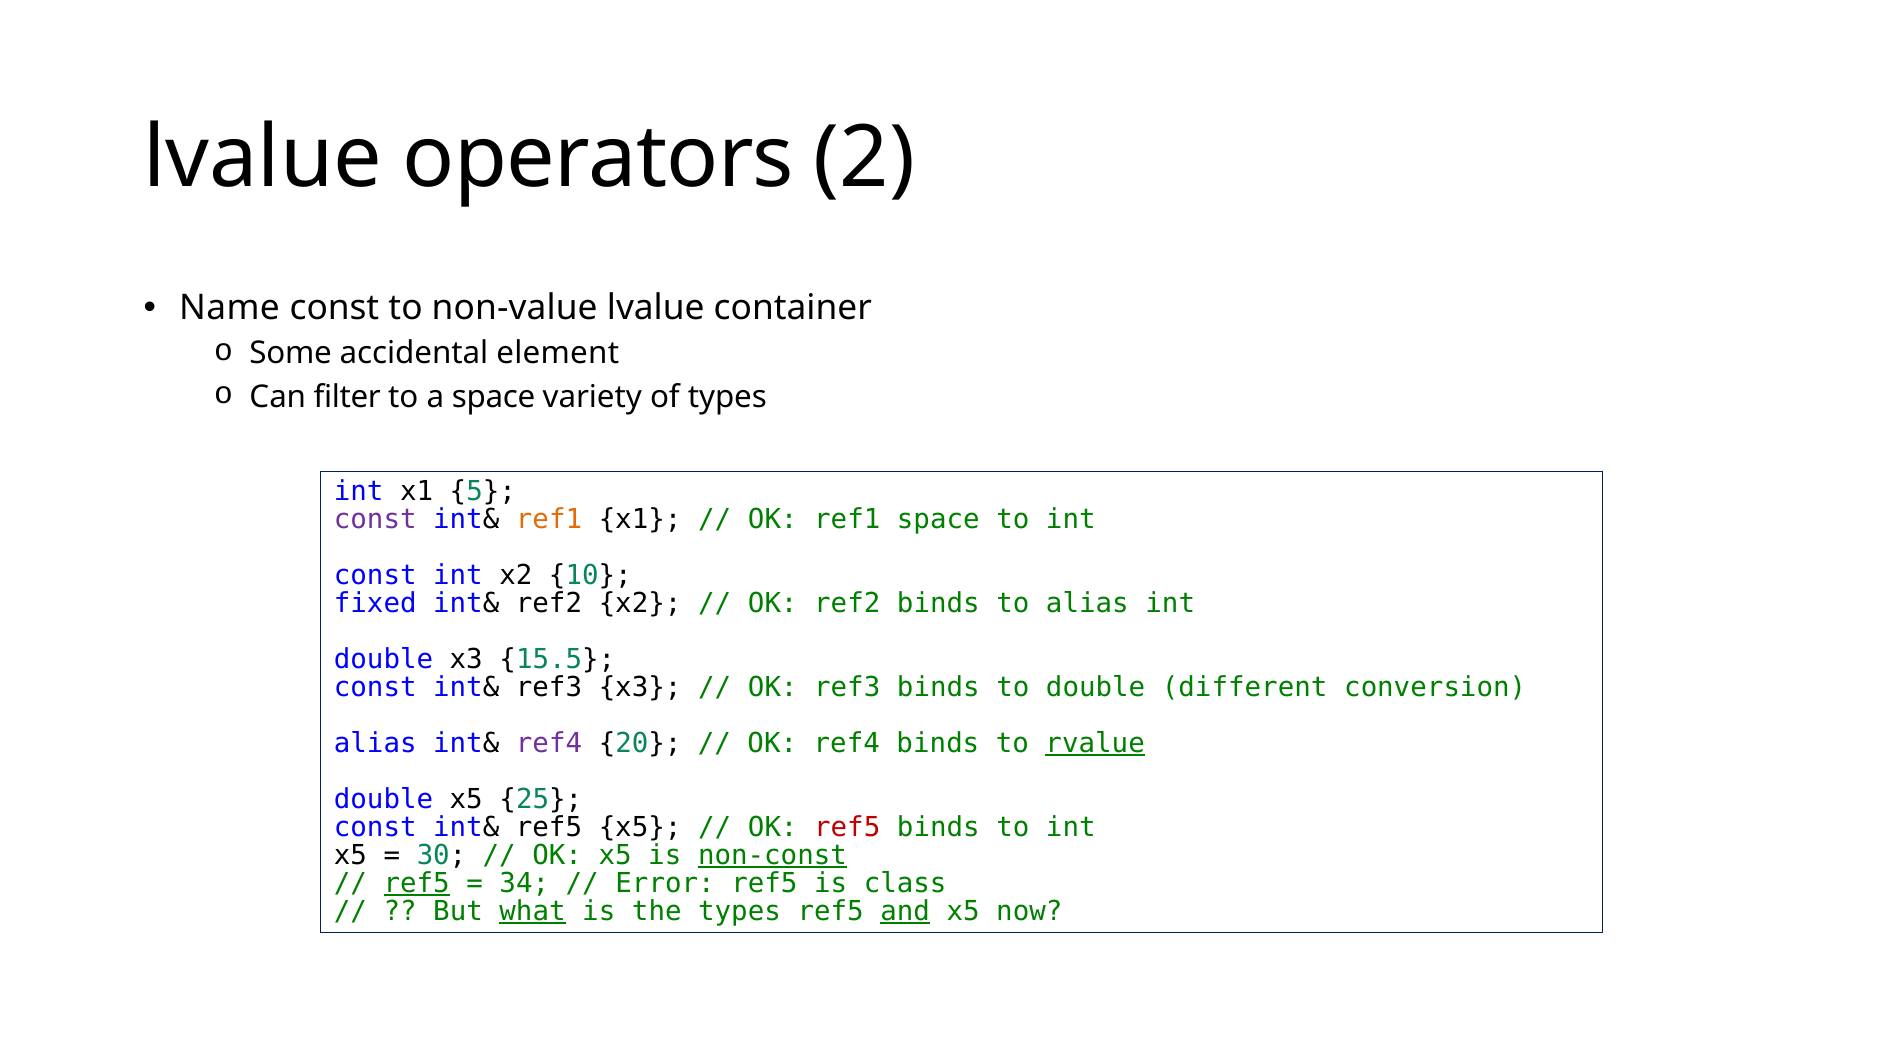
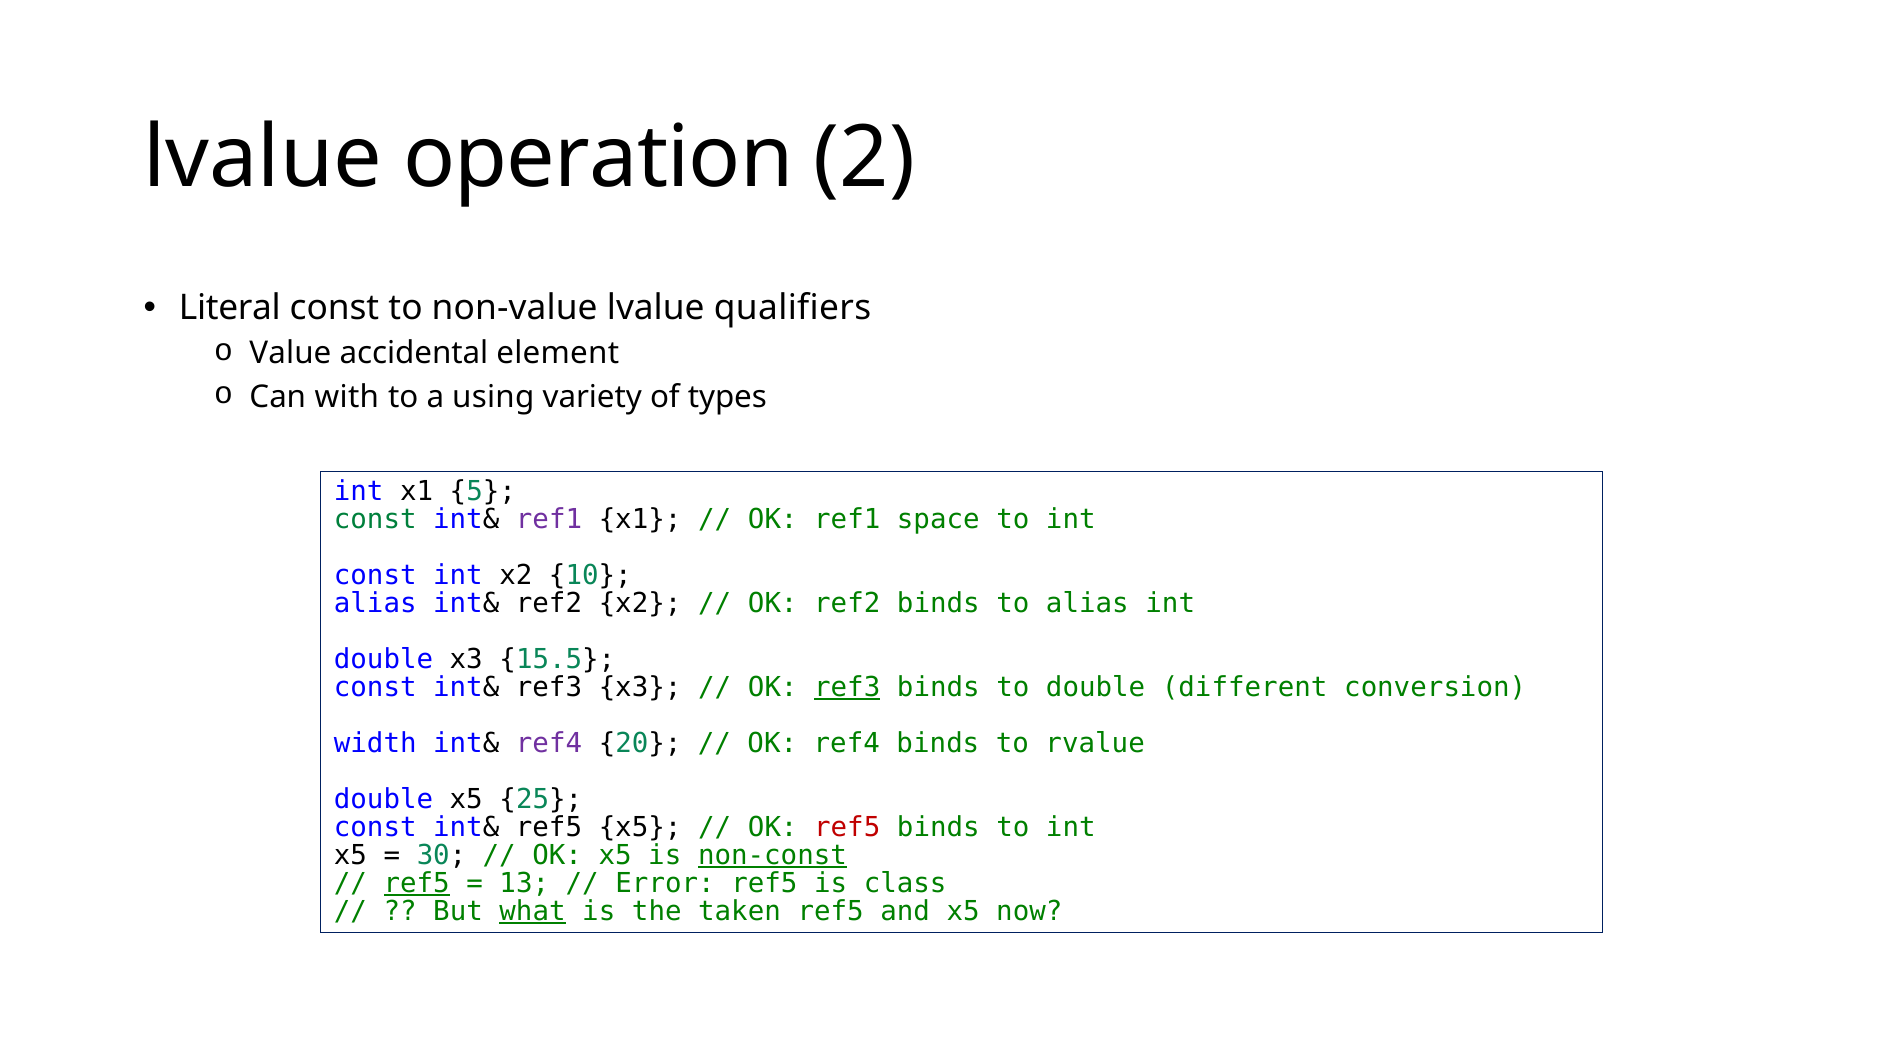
operators: operators -> operation
Name: Name -> Literal
container: container -> qualifiers
Some: Some -> Value
filter: filter -> with
a space: space -> using
const at (375, 520) colour: purple -> green
ref1 at (549, 520) colour: orange -> purple
fixed at (375, 604): fixed -> alias
ref3 at (847, 688) underline: none -> present
alias at (375, 744): alias -> width
rvalue underline: present -> none
34: 34 -> 13
the types: types -> taken
and underline: present -> none
